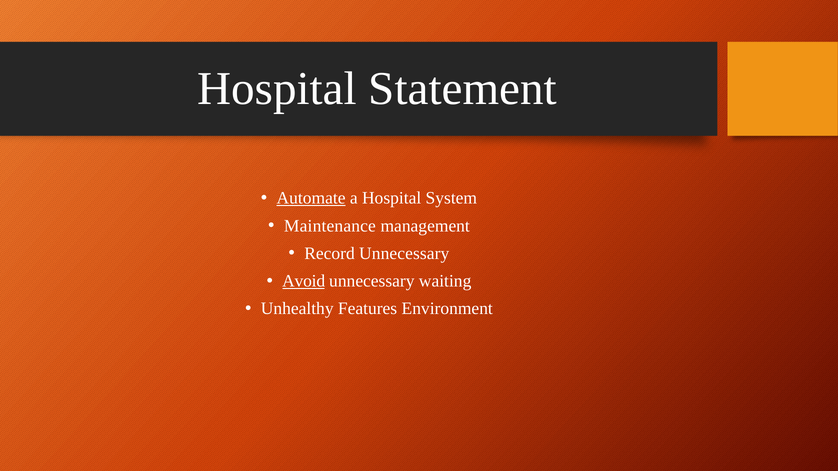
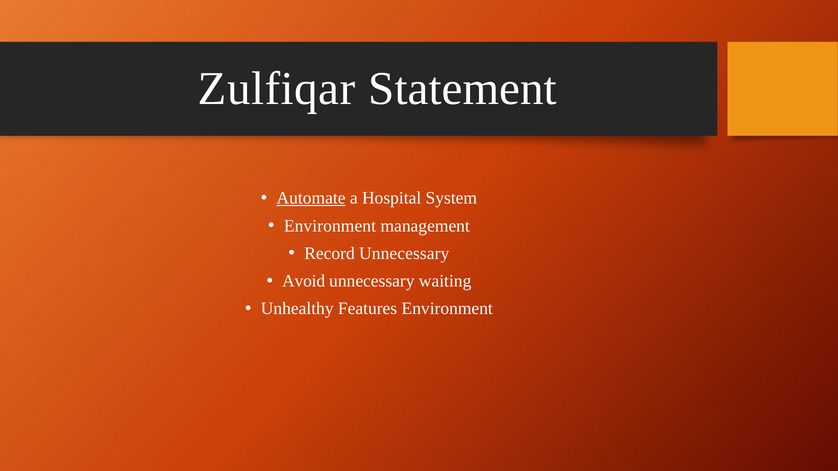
Hospital at (277, 89): Hospital -> Zulfiqar
Maintenance at (330, 226): Maintenance -> Environment
Avoid underline: present -> none
